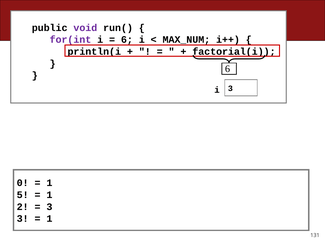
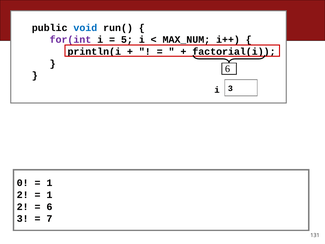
void colour: purple -> blue
6 at (127, 40): 6 -> 5
5 at (23, 195): 5 -> 2
3 at (49, 207): 3 -> 6
1 at (49, 218): 1 -> 7
